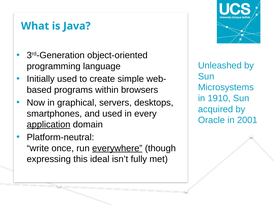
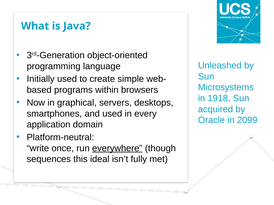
1910: 1910 -> 1918
2001: 2001 -> 2099
application underline: present -> none
expressing: expressing -> sequences
